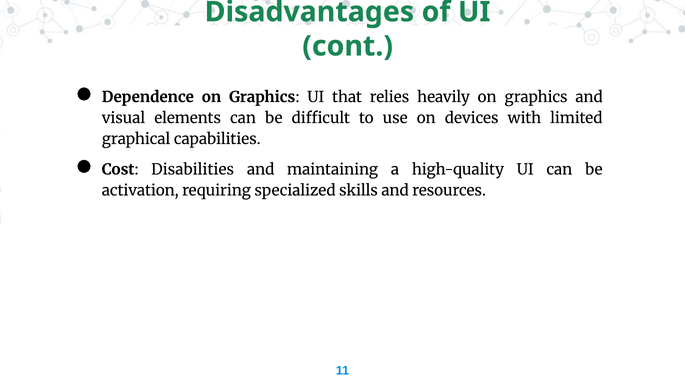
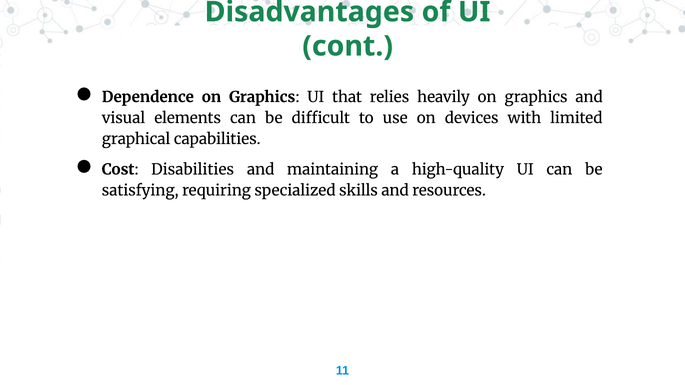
activation: activation -> satisfying
